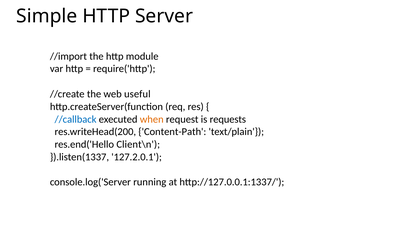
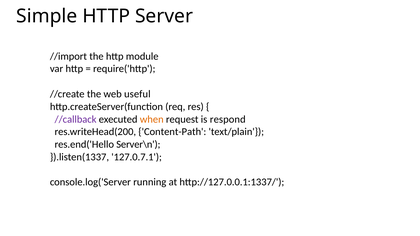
//callback colour: blue -> purple
requests: requests -> respond
Client\n: Client\n -> Server\n
127.2.0.1: 127.2.0.1 -> 127.0.7.1
